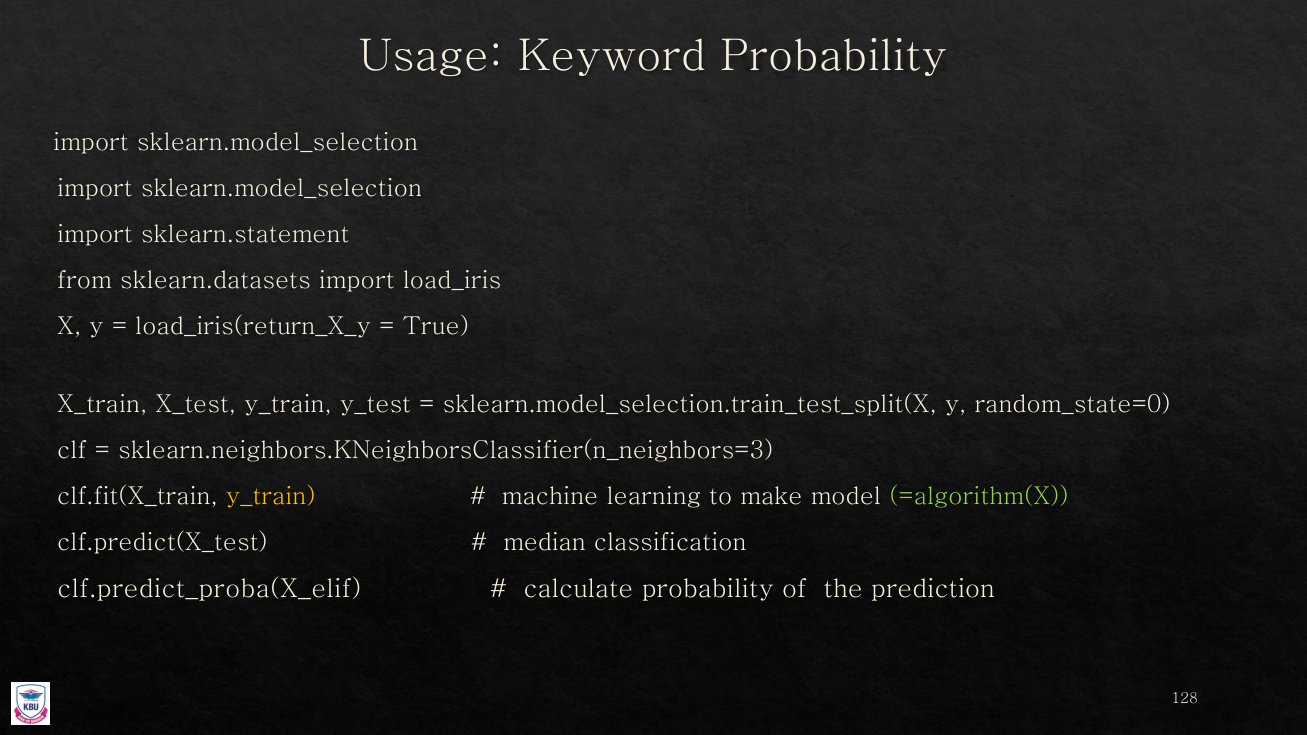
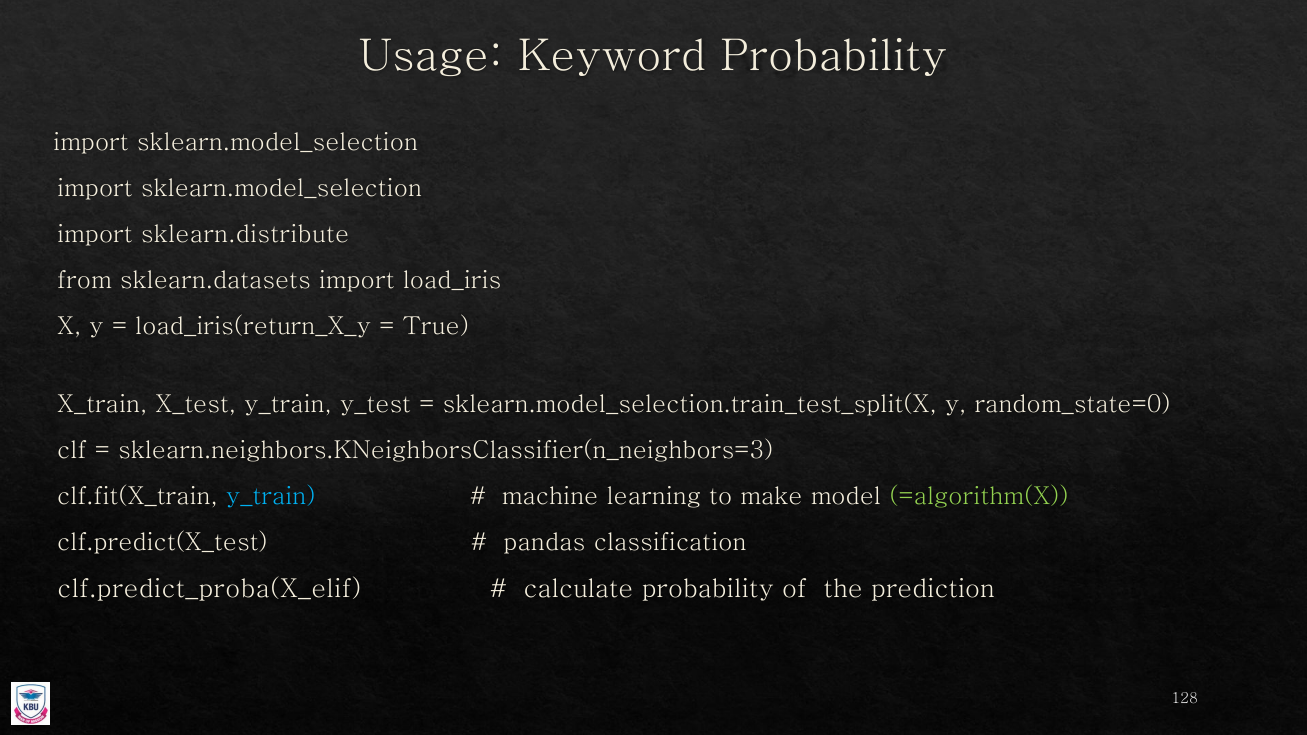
sklearn.statement: sklearn.statement -> sklearn.distribute
y_train at (271, 496) colour: yellow -> light blue
median: median -> pandas
